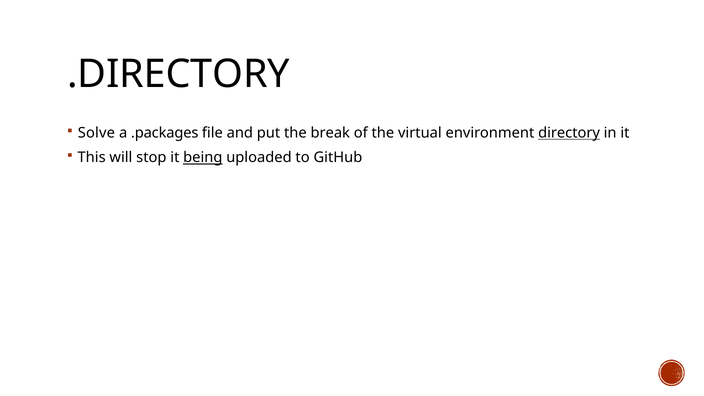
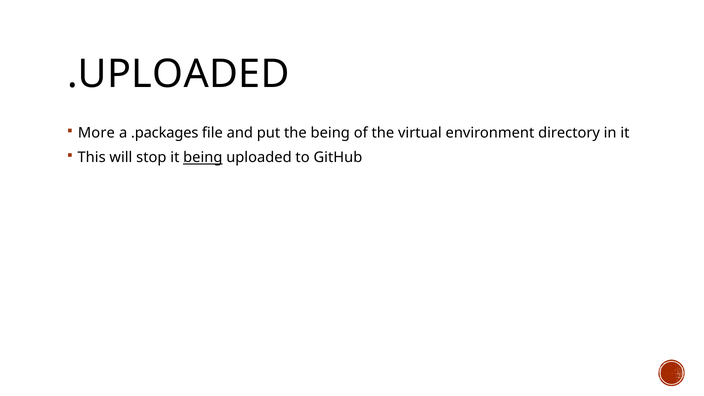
.DIRECTORY: .DIRECTORY -> .UPLOADED
Solve: Solve -> More
the break: break -> being
directory underline: present -> none
